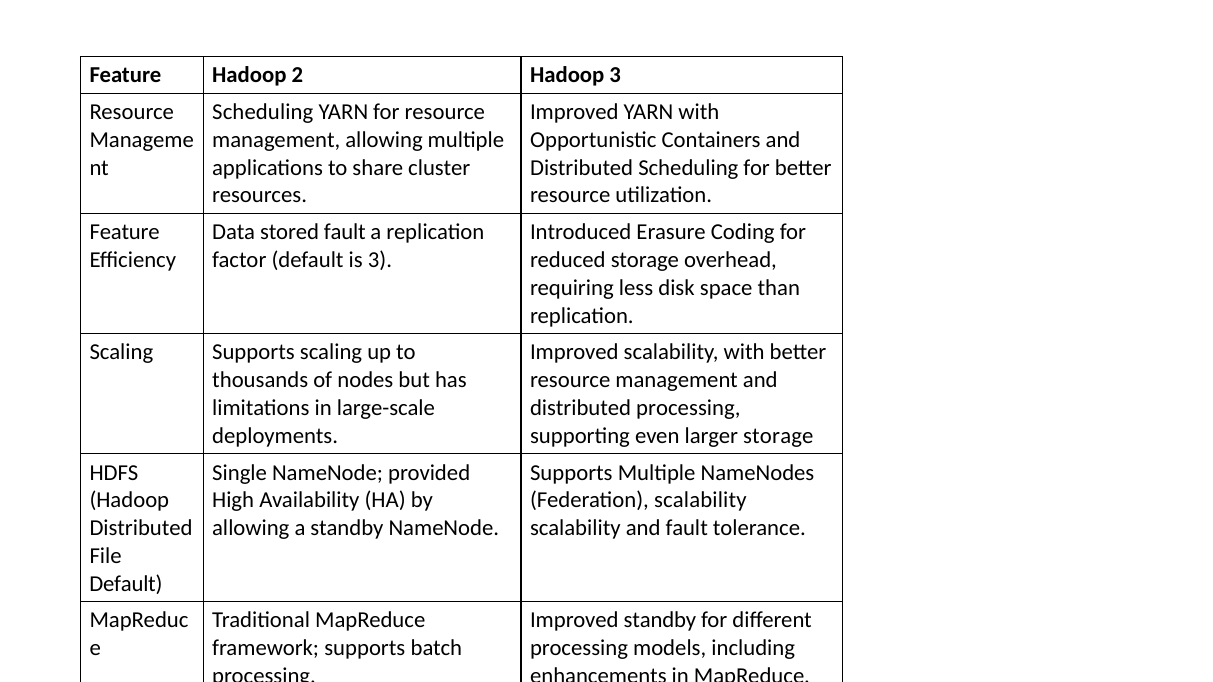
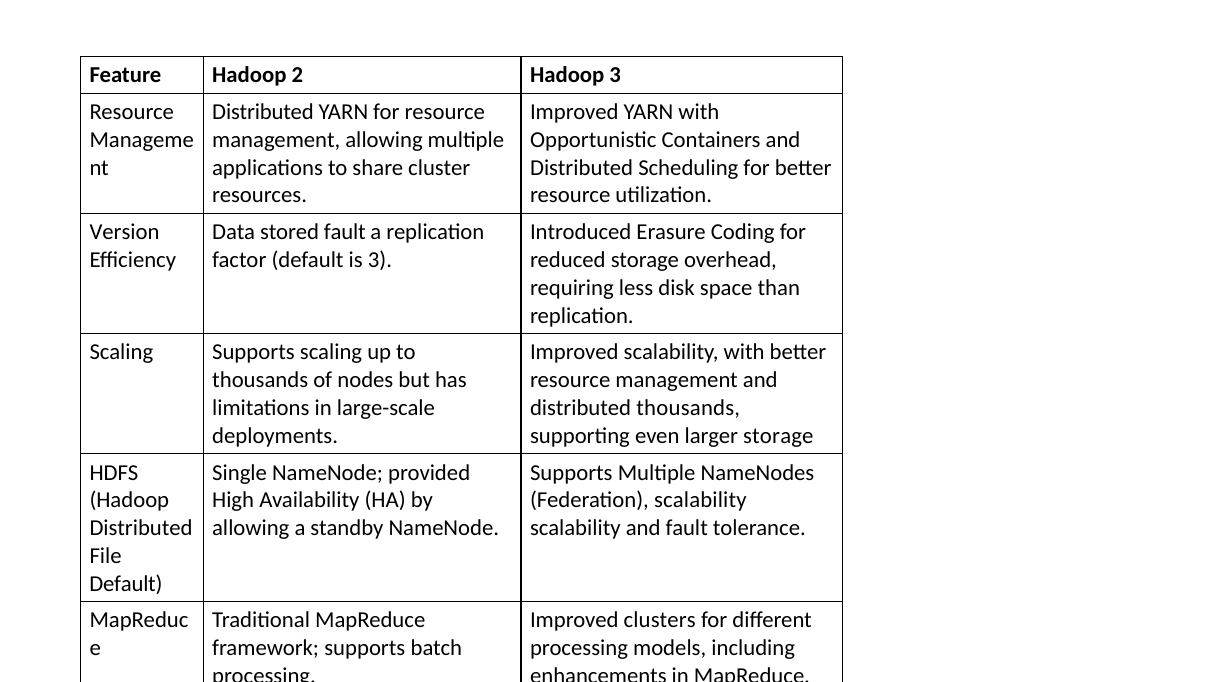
Scheduling at (263, 112): Scheduling -> Distributed
Feature at (125, 232): Feature -> Version
distributed processing: processing -> thousands
Improved standby: standby -> clusters
